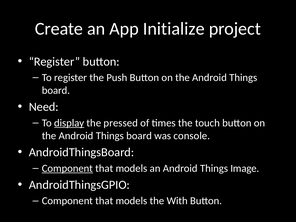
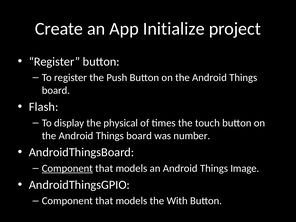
Need: Need -> Flash
display underline: present -> none
pressed: pressed -> physical
console: console -> number
